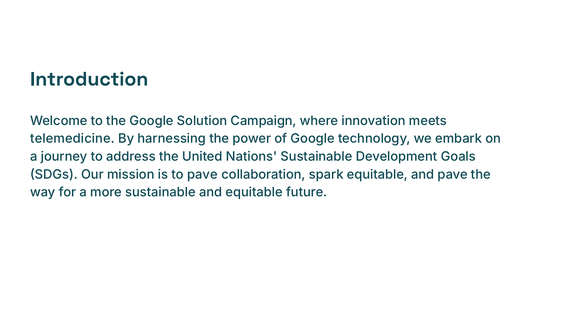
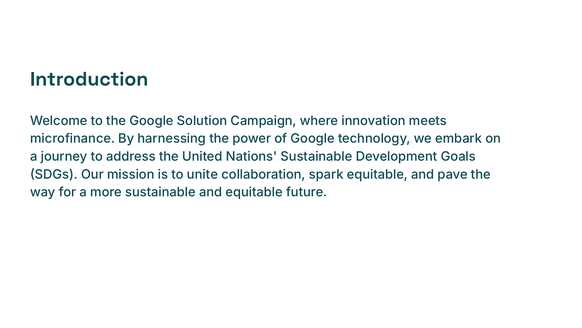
telemedicine: telemedicine -> microfinance
to pave: pave -> unite
